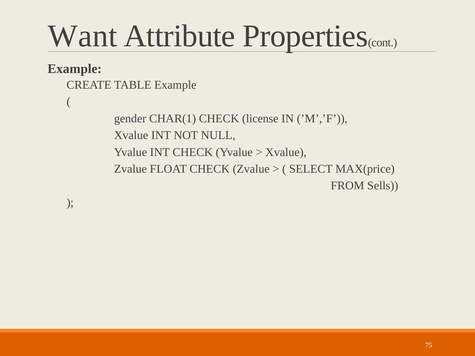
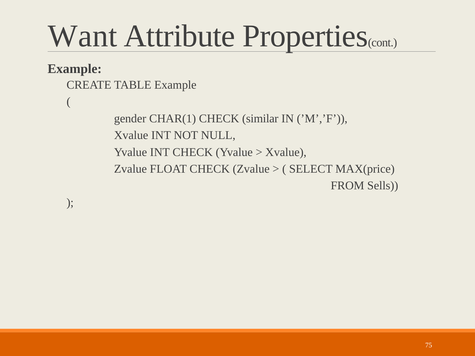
license: license -> similar
